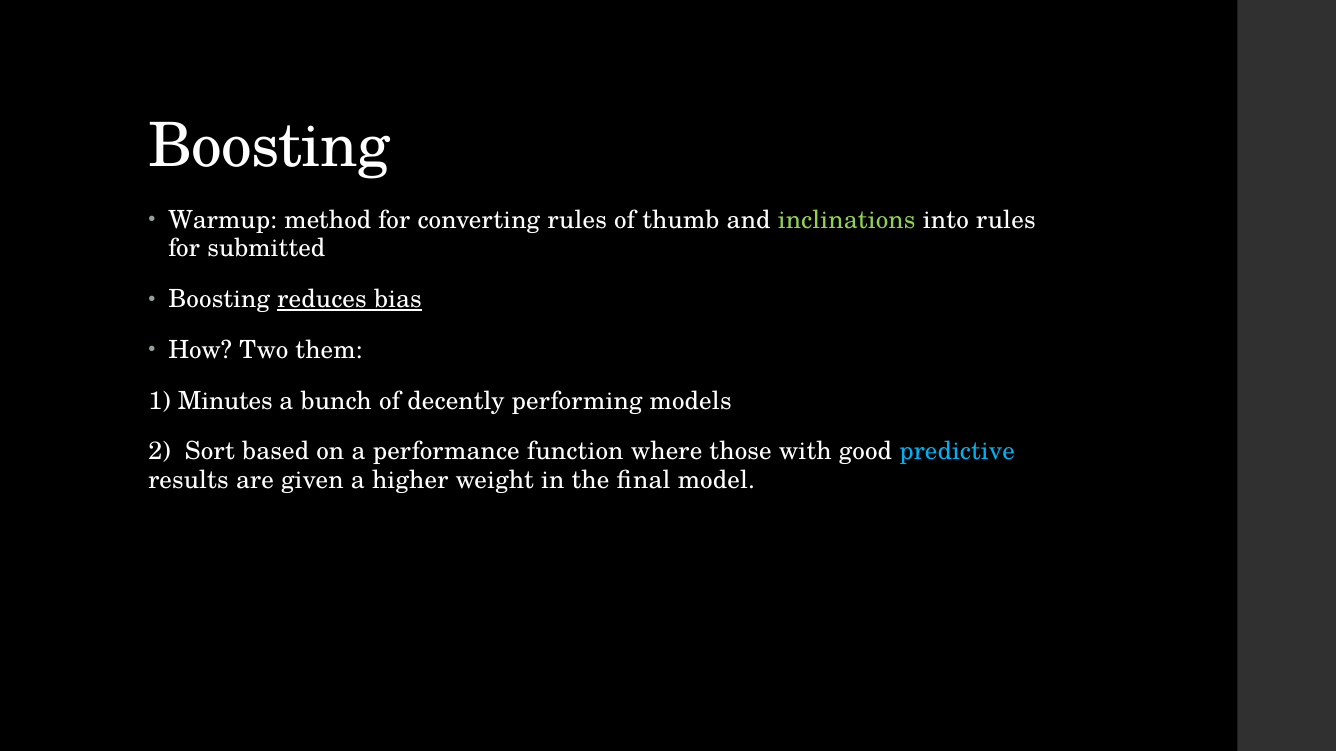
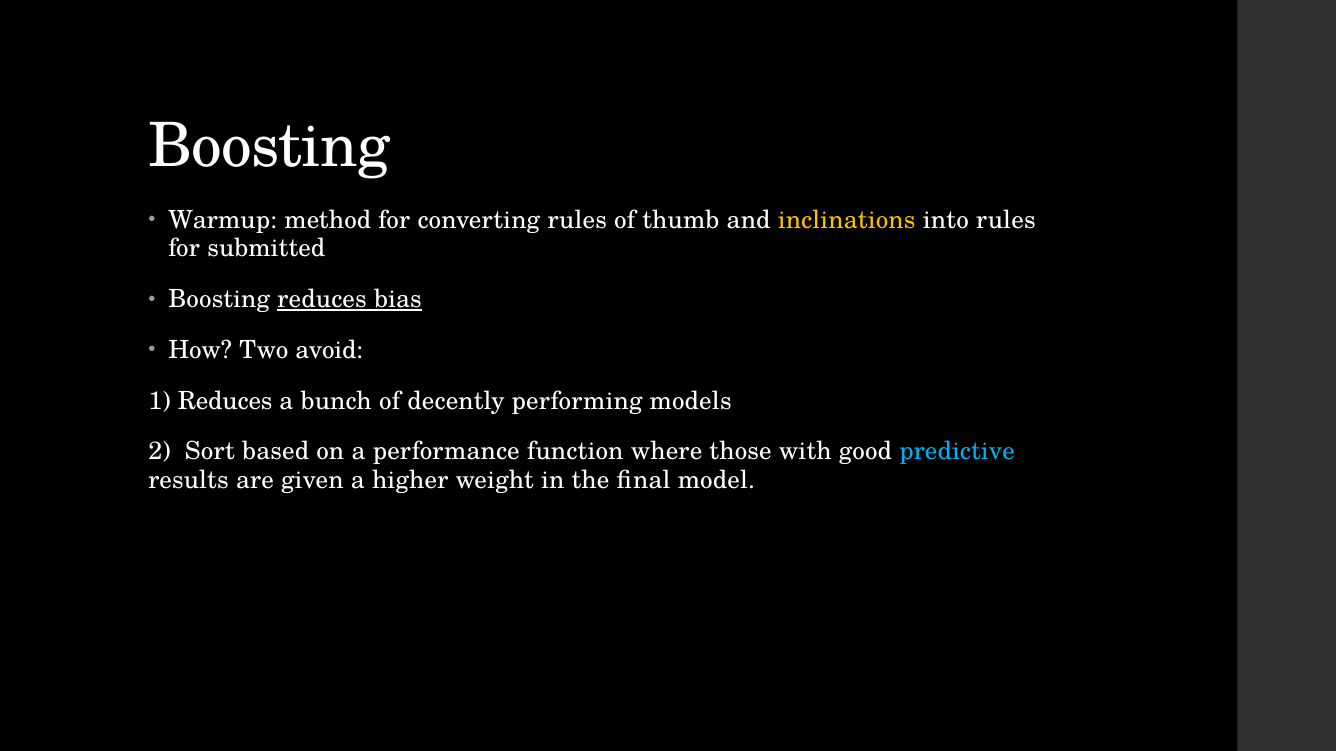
inclinations colour: light green -> yellow
them: them -> avoid
1 Minutes: Minutes -> Reduces
